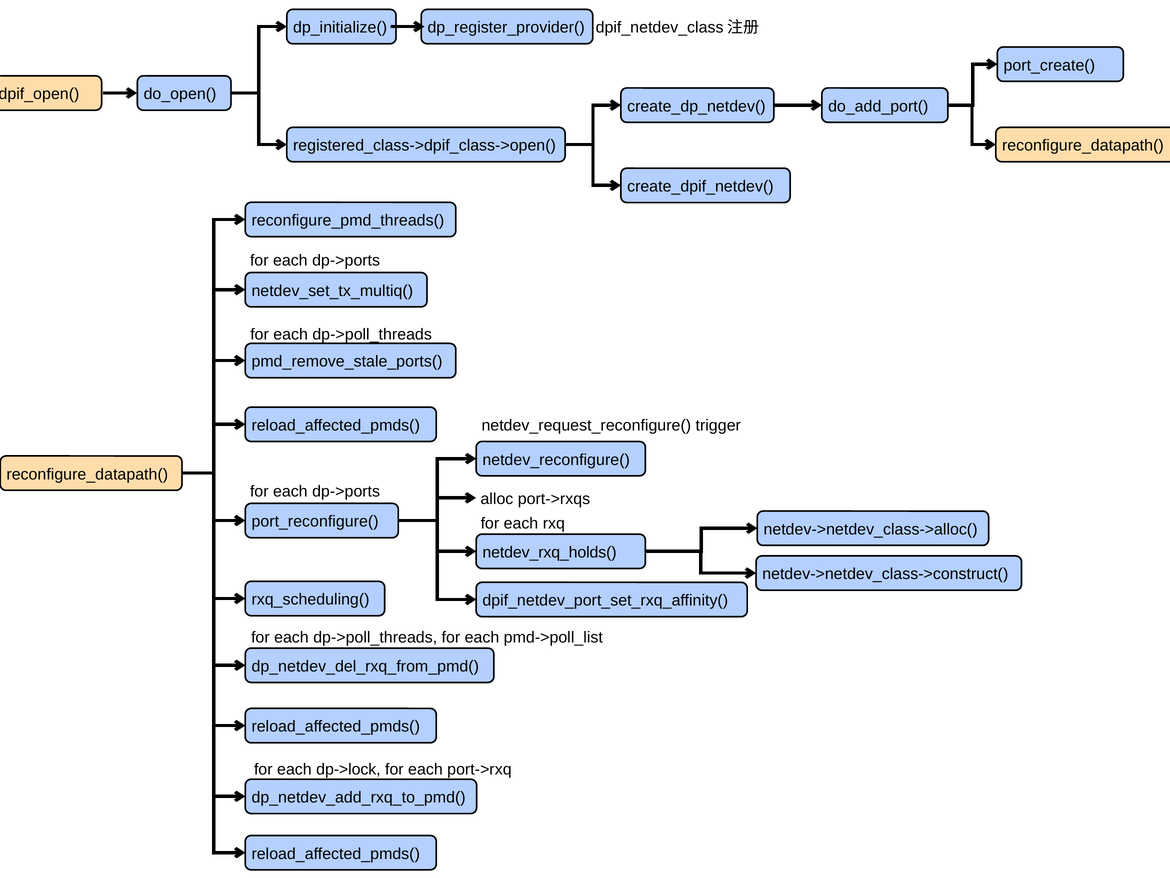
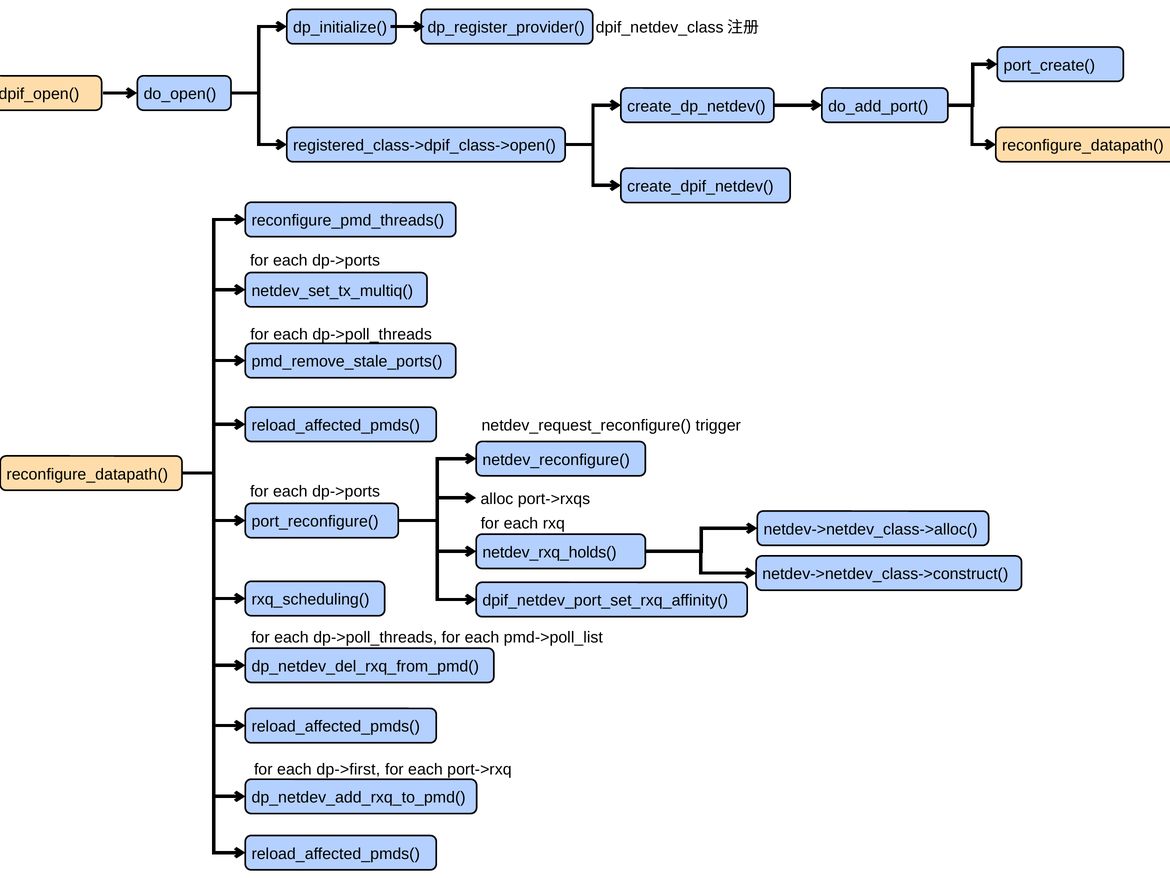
dp->lock: dp->lock -> dp->first
